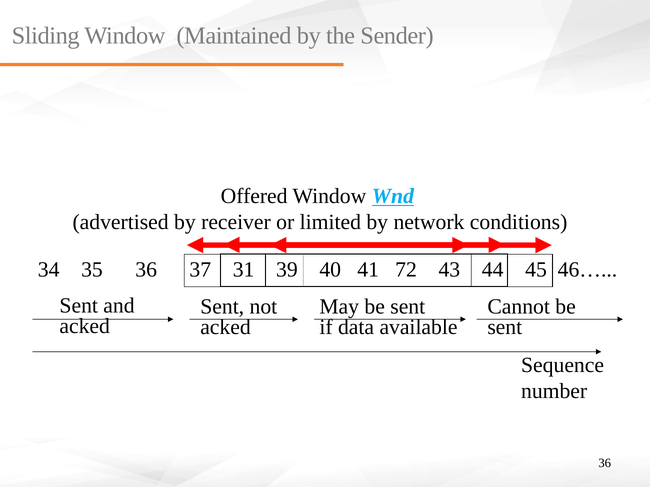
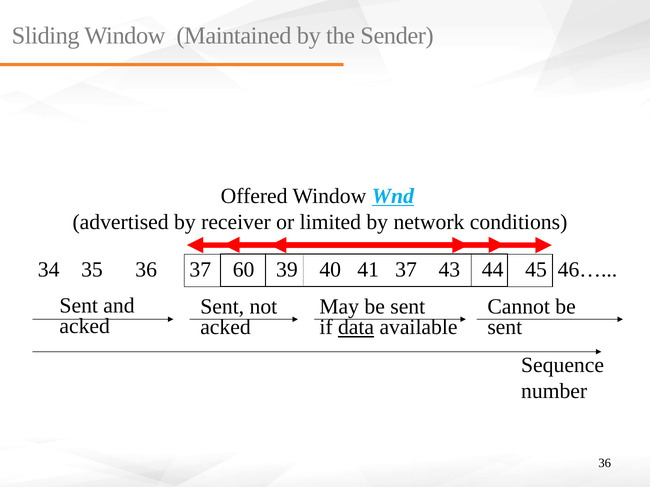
31: 31 -> 60
41 72: 72 -> 37
data underline: none -> present
